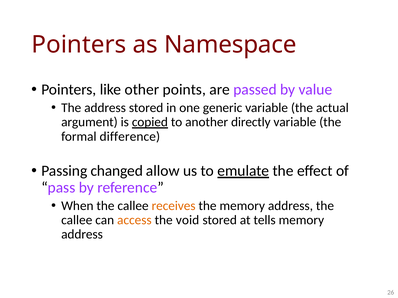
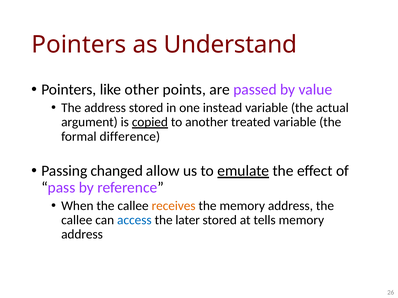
Namespace: Namespace -> Understand
generic: generic -> instead
directly: directly -> treated
access colour: orange -> blue
void: void -> later
